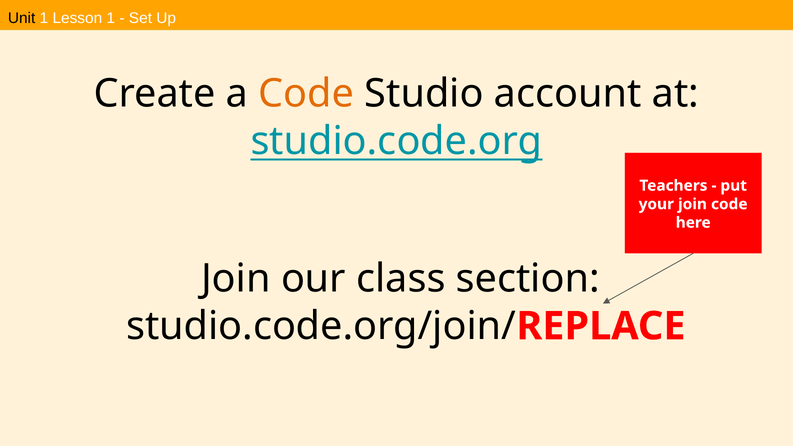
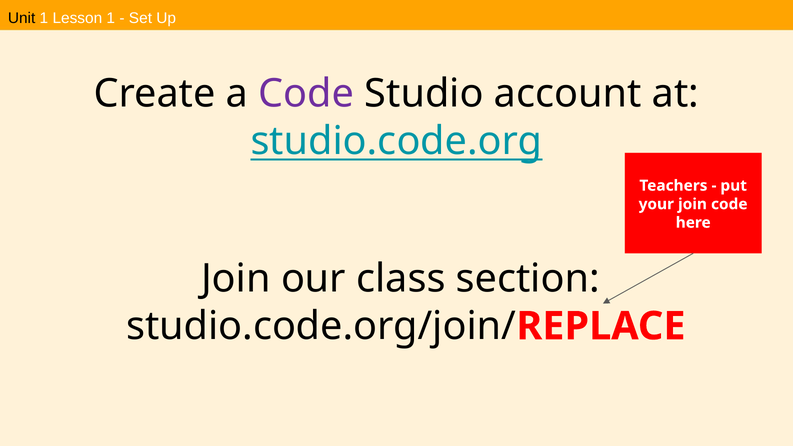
Code at (306, 94) colour: orange -> purple
